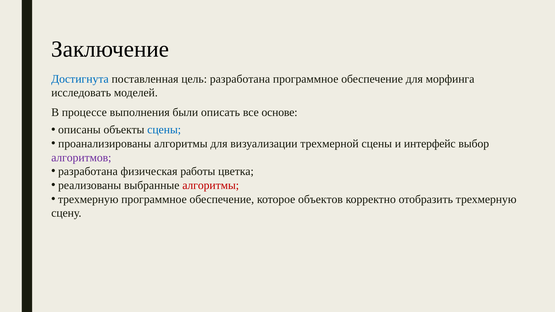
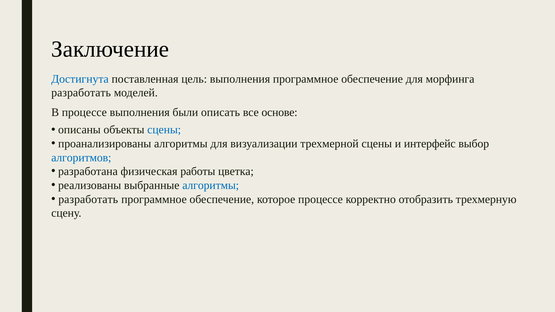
цель разработана: разработана -> выполнения
исследовать at (81, 93): исследовать -> разработать
алгоритмов colour: purple -> blue
алгоритмы at (211, 185) colour: red -> blue
трехмерную at (88, 199): трехмерную -> разработать
которое объектов: объектов -> процессе
